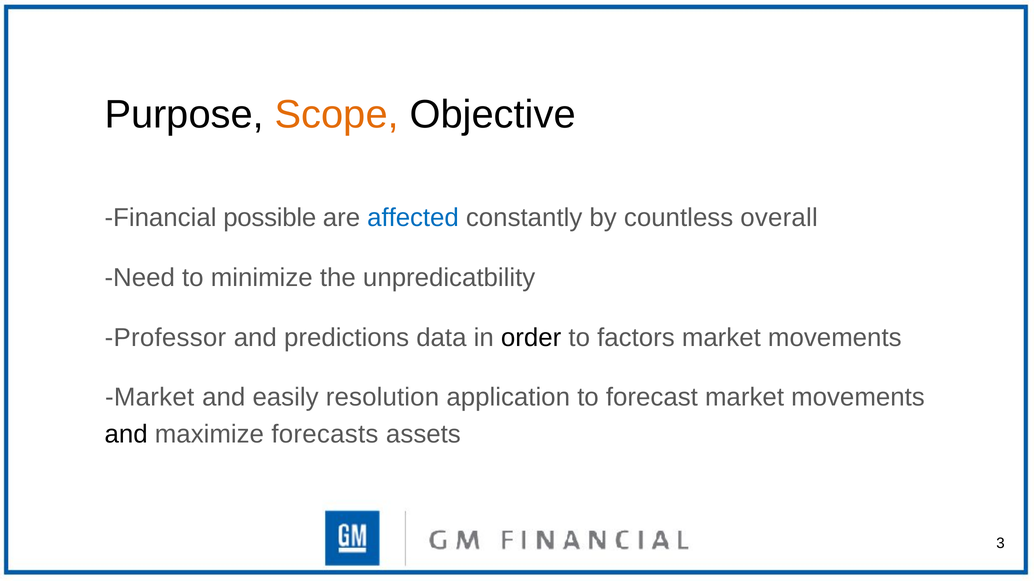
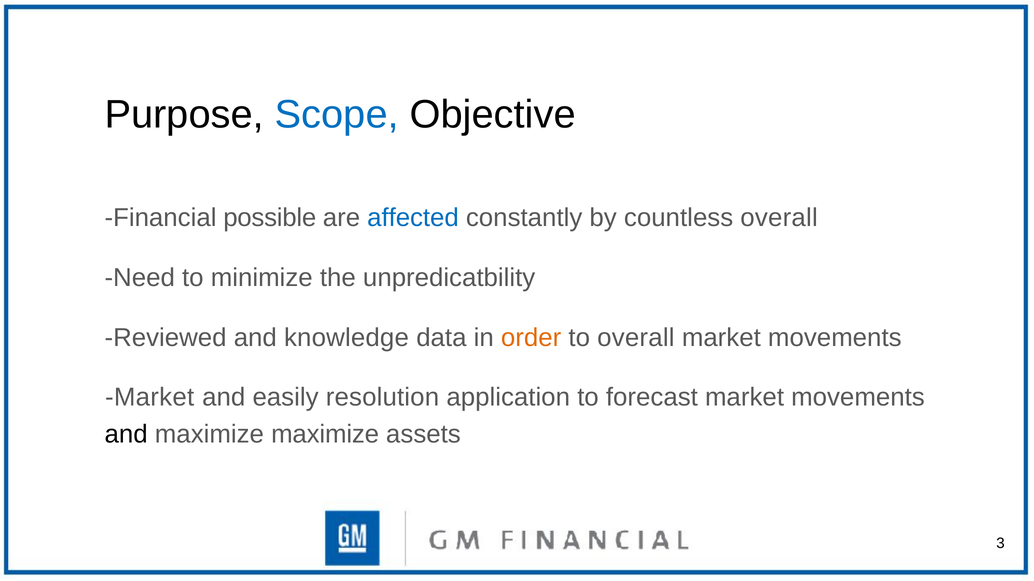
Scope colour: orange -> blue
Professor: Professor -> Reviewed
predictions: predictions -> knowledge
order colour: black -> orange
to factors: factors -> overall
maximize forecasts: forecasts -> maximize
